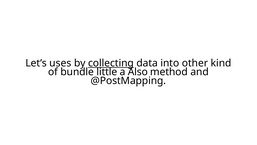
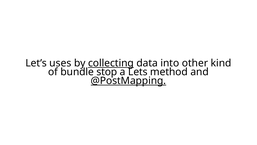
little: little -> stop
Also: Also -> Lets
@PostMapping underline: none -> present
